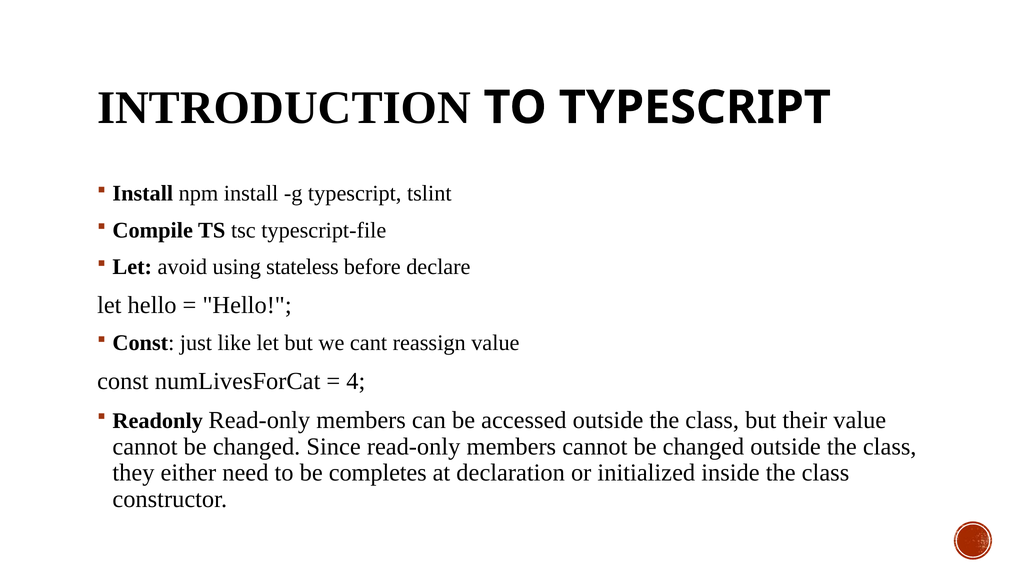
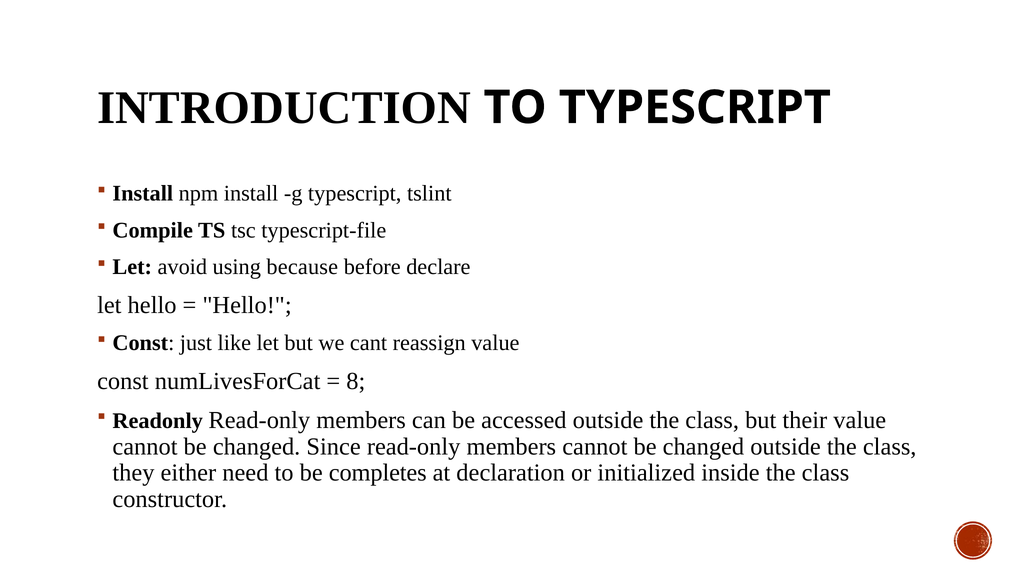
stateless: stateless -> because
4: 4 -> 8
